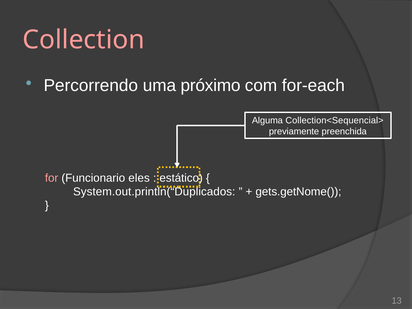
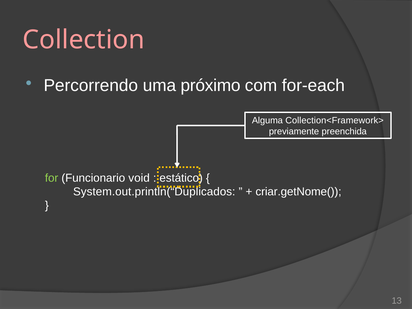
Collection<Sequencial>: Collection<Sequencial> -> Collection<Framework>
for colour: pink -> light green
eles: eles -> void
gets.getNome(: gets.getNome( -> criar.getNome(
